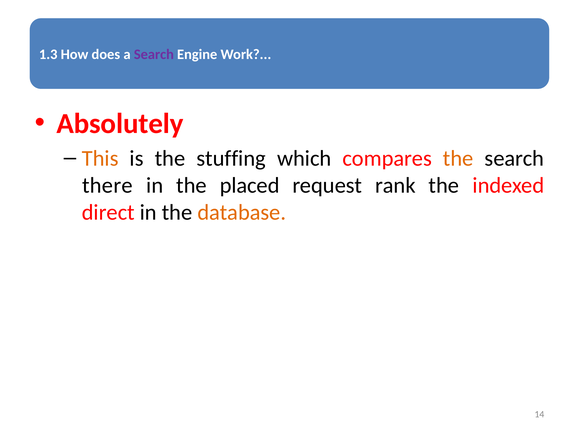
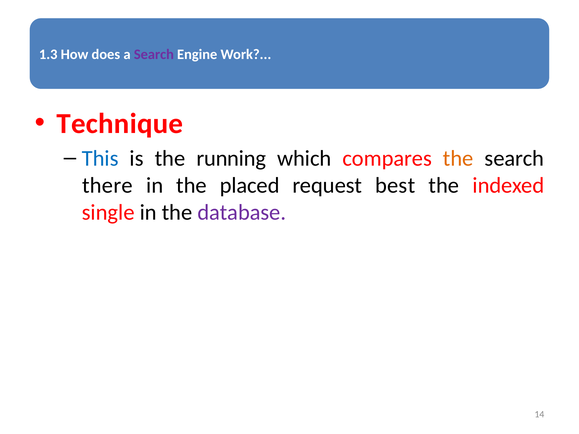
Absolutely: Absolutely -> Technique
This colour: orange -> blue
stuffing: stuffing -> running
rank: rank -> best
direct: direct -> single
database colour: orange -> purple
